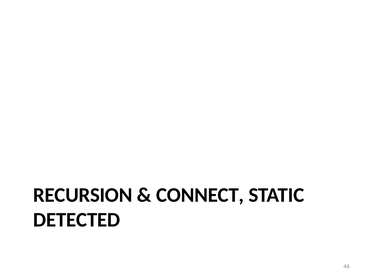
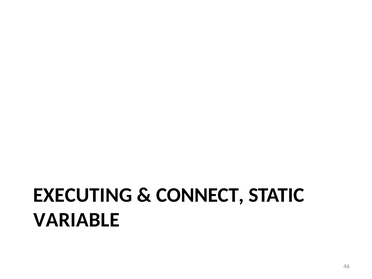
RECURSION: RECURSION -> EXECUTING
DETECTED: DETECTED -> VARIABLE
